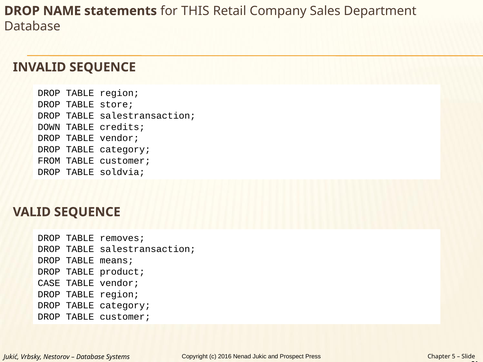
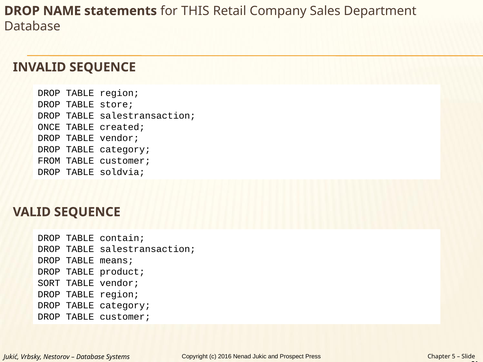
DOWN: DOWN -> ONCE
credits: credits -> created
removes: removes -> contain
CASE: CASE -> SORT
